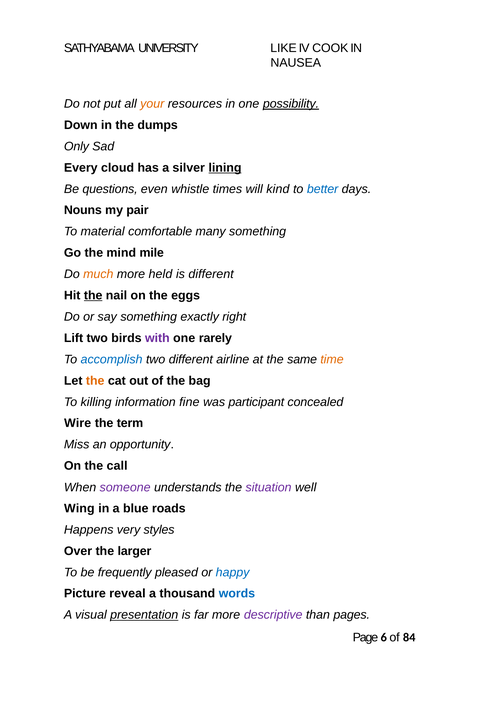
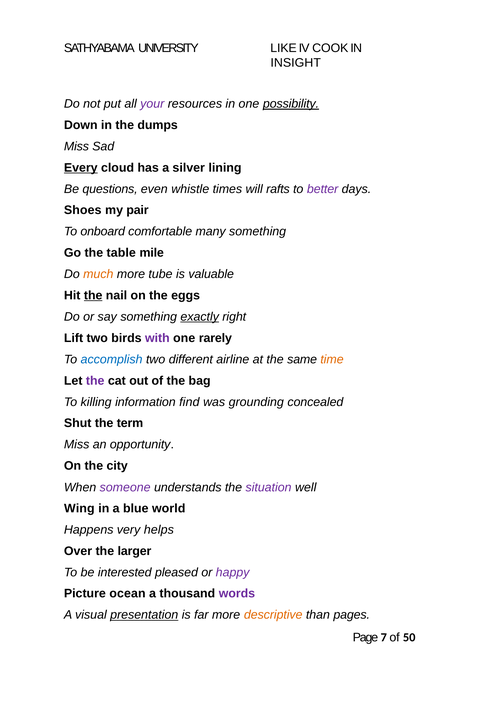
NAUSEA: NAUSEA -> INSIGHT
your colour: orange -> purple
Only at (76, 147): Only -> Miss
Every underline: none -> present
lining underline: present -> none
kind: kind -> rafts
better colour: blue -> purple
Nouns: Nouns -> Shoes
material: material -> onboard
mind: mind -> table
held: held -> tube
is different: different -> valuable
exactly underline: none -> present
the at (95, 381) colour: orange -> purple
fine: fine -> find
participant: participant -> grounding
Wire: Wire -> Shut
call: call -> city
roads: roads -> world
styles: styles -> helps
frequently: frequently -> interested
happy colour: blue -> purple
reveal: reveal -> ocean
words colour: blue -> purple
descriptive colour: purple -> orange
6: 6 -> 7
84: 84 -> 50
